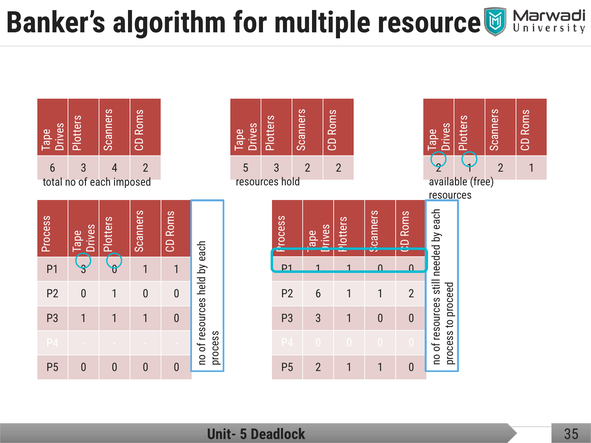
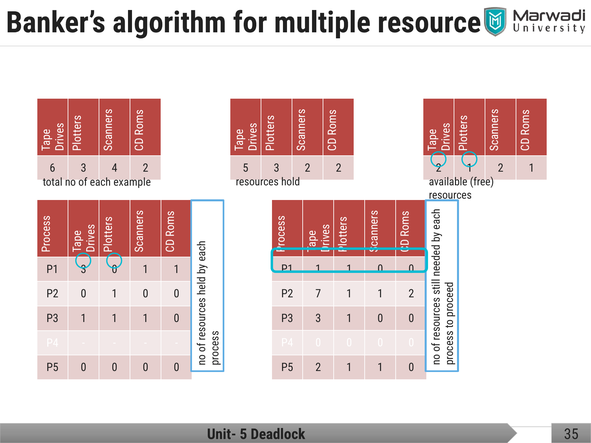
imposed: imposed -> example
P2 6: 6 -> 7
